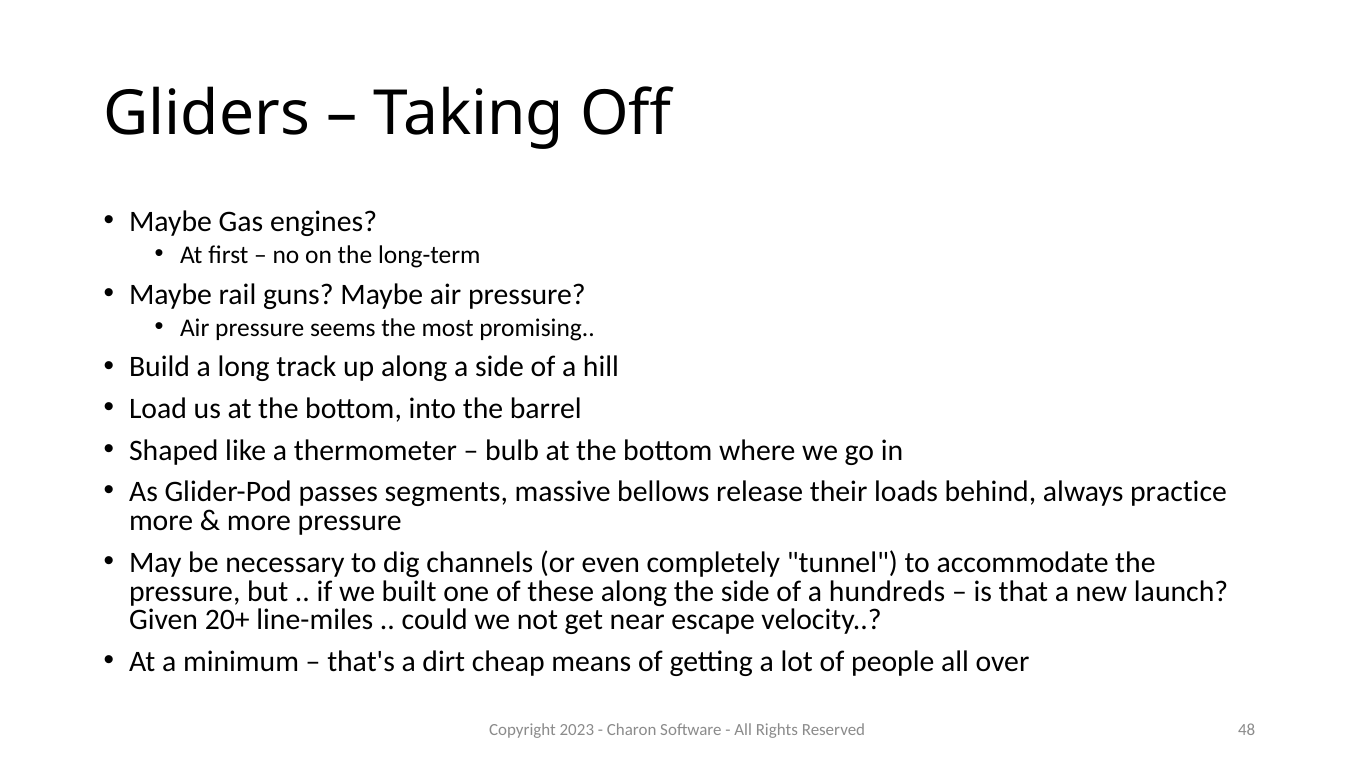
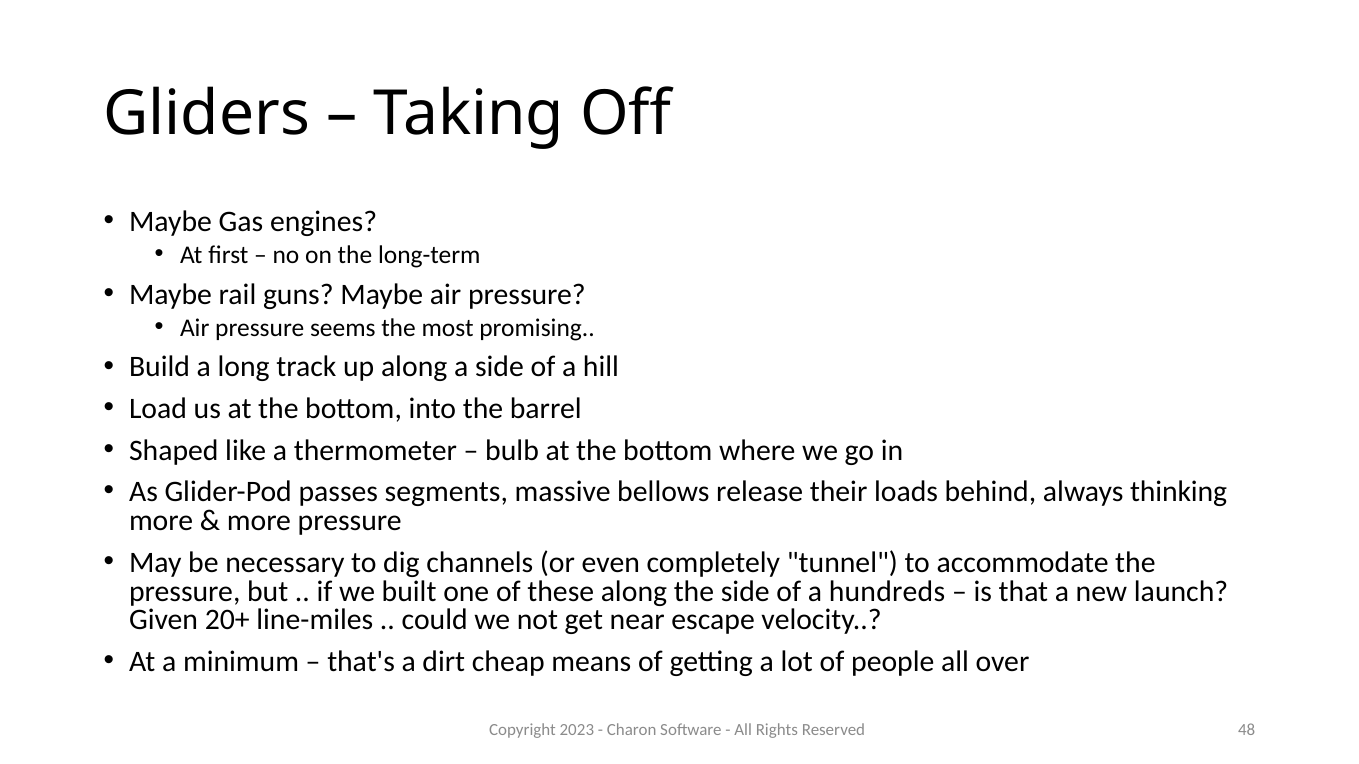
practice: practice -> thinking
